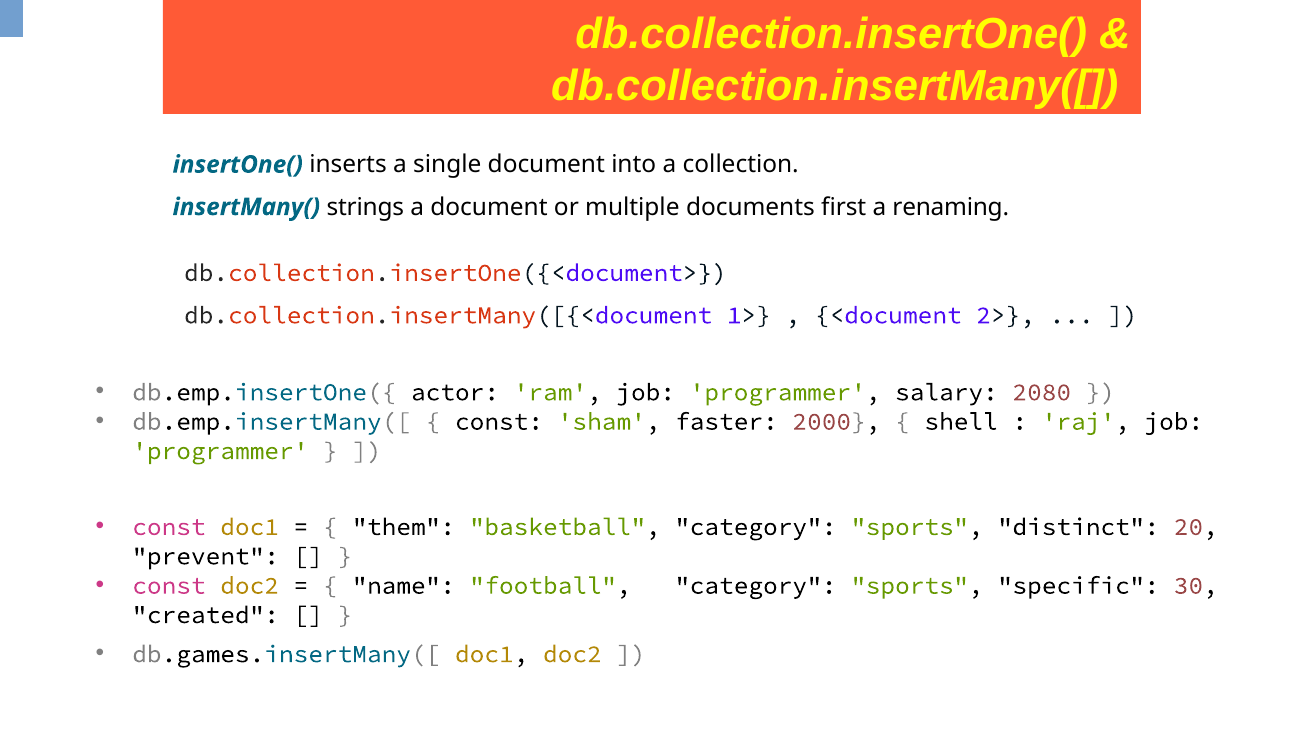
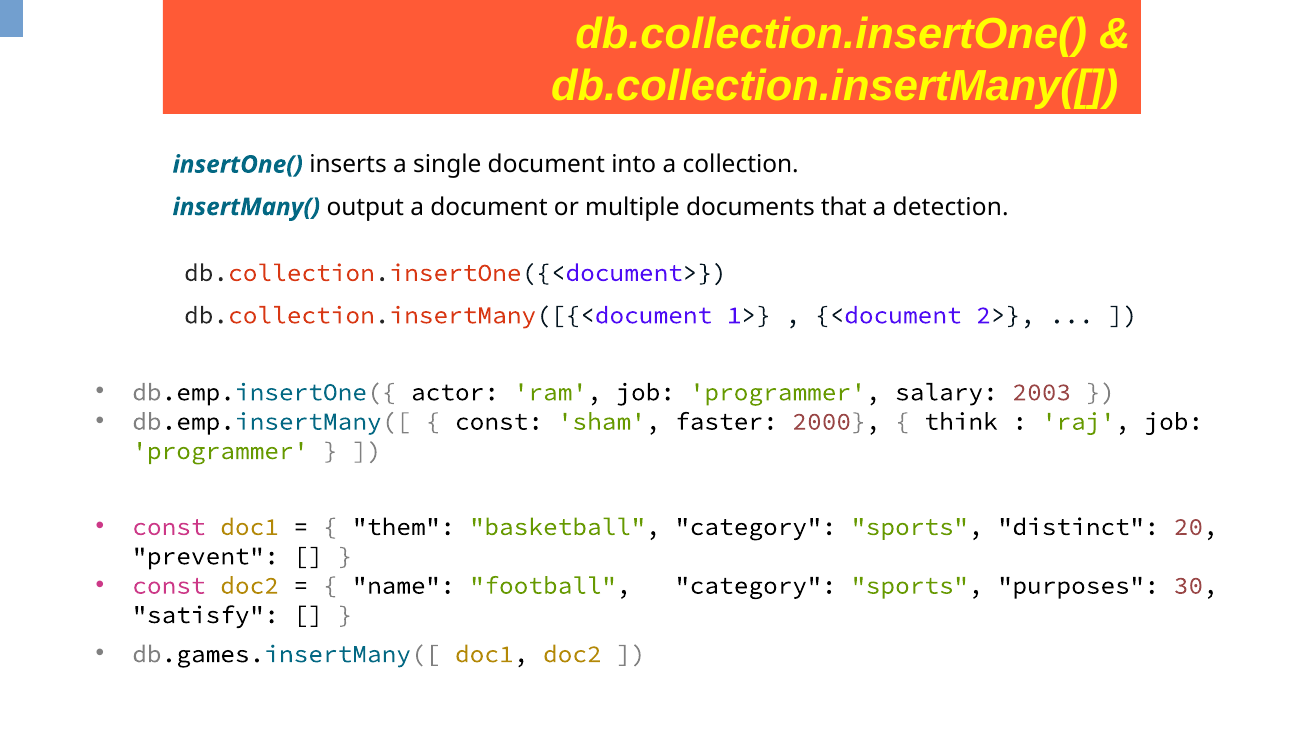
strings: strings -> output
first: first -> that
renaming: renaming -> detection
2080: 2080 -> 2003
shell: shell -> think
specific: specific -> purposes
created: created -> satisfy
